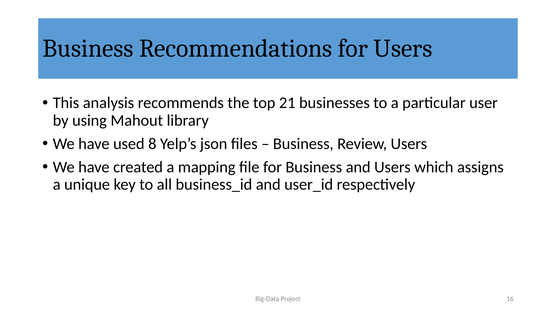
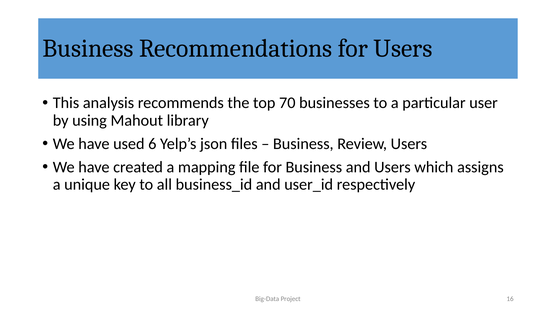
21: 21 -> 70
8: 8 -> 6
